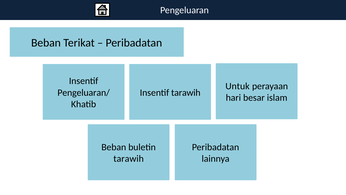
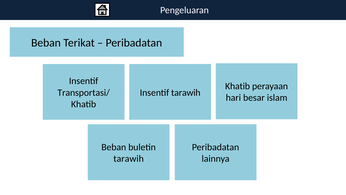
Untuk at (237, 86): Untuk -> Khatib
Pengeluaran/: Pengeluaran/ -> Transportasi/
